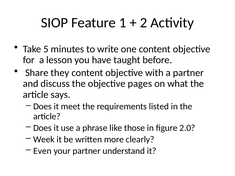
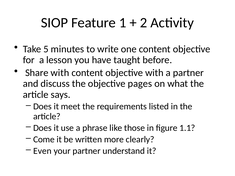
Share they: they -> with
2.0: 2.0 -> 1.1
Week: Week -> Come
